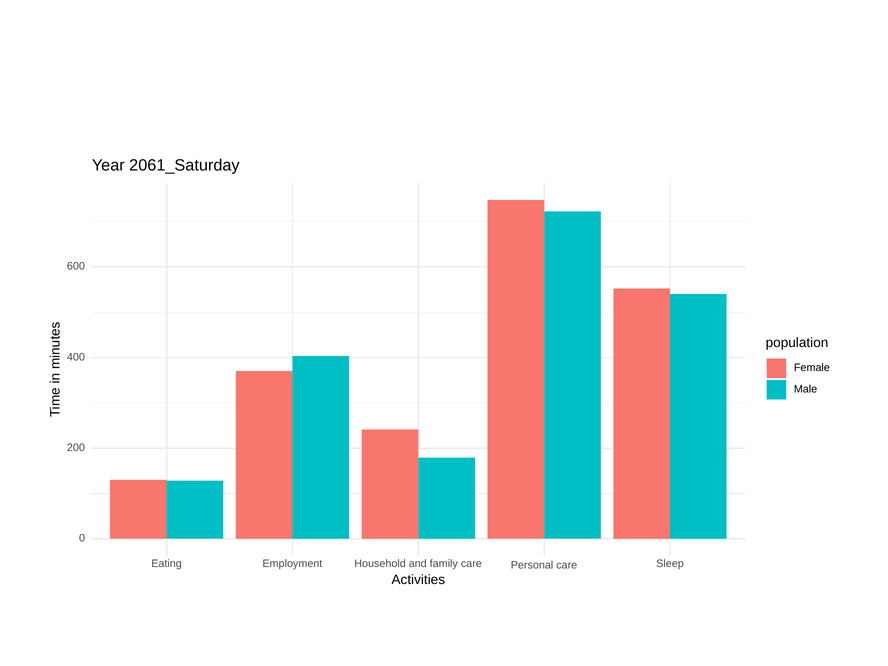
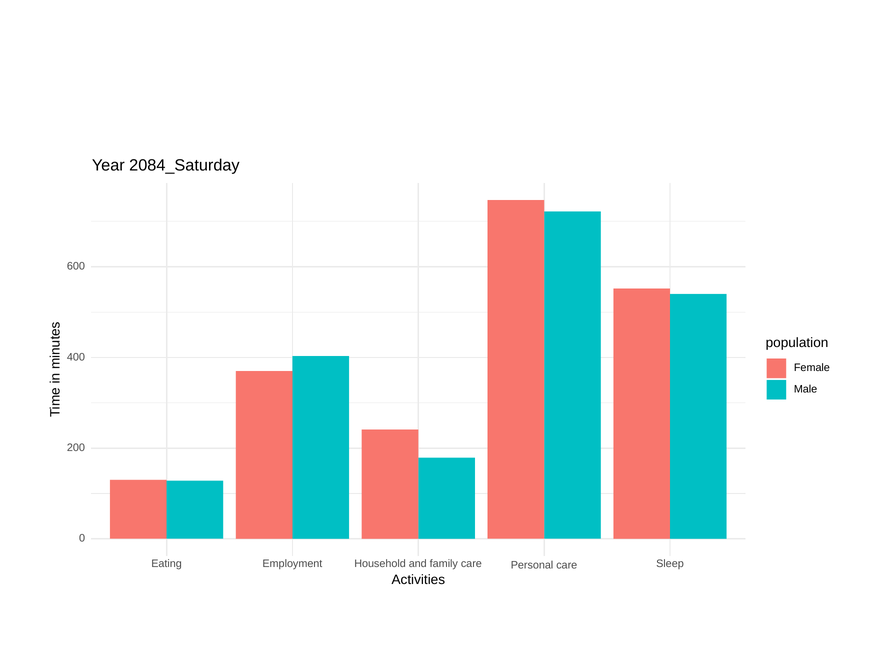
2061_Saturday: 2061_Saturday -> 2084_Saturday
